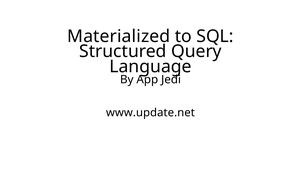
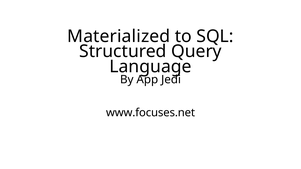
www.update.net: www.update.net -> www.focuses.net
